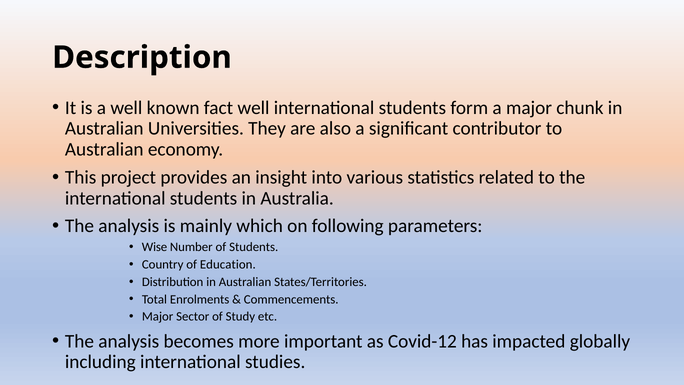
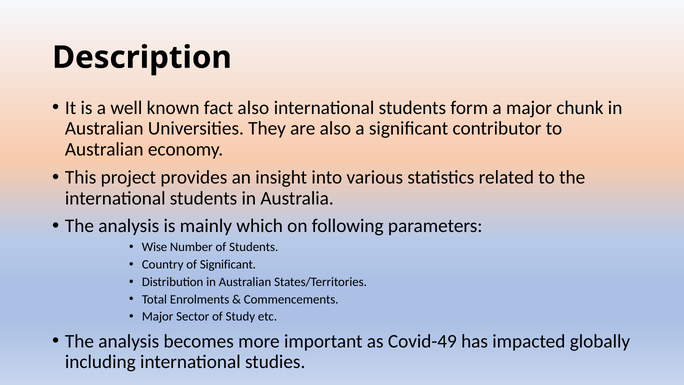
fact well: well -> also
of Education: Education -> Significant
Covid-12: Covid-12 -> Covid-49
